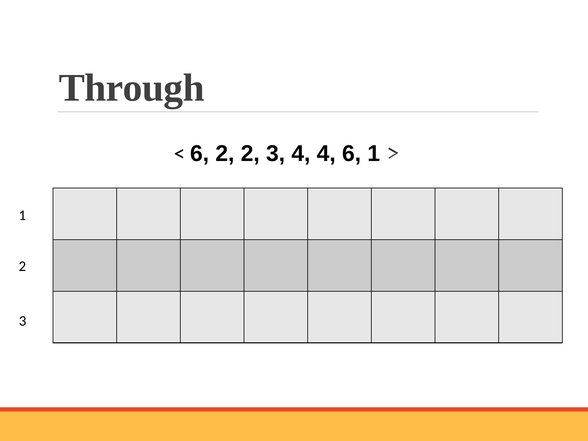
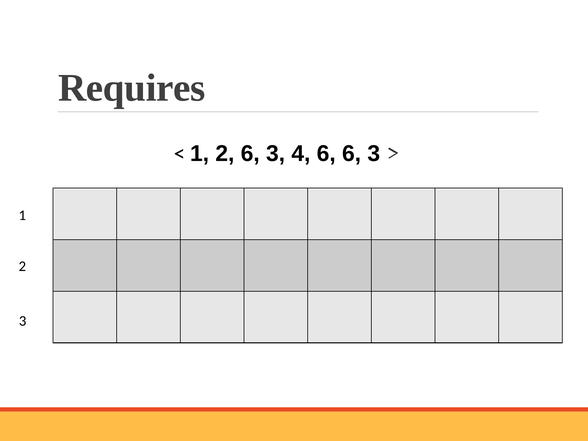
Through: Through -> Requires
6 at (200, 154): 6 -> 1
2 2: 2 -> 6
4 4: 4 -> 6
1 at (374, 154): 1 -> 3
